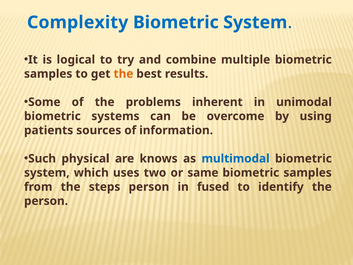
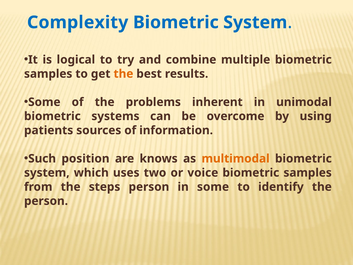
physical: physical -> position
multimodal colour: blue -> orange
same: same -> voice
in fused: fused -> some
